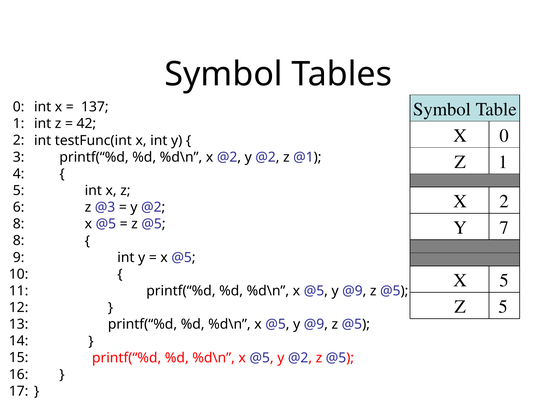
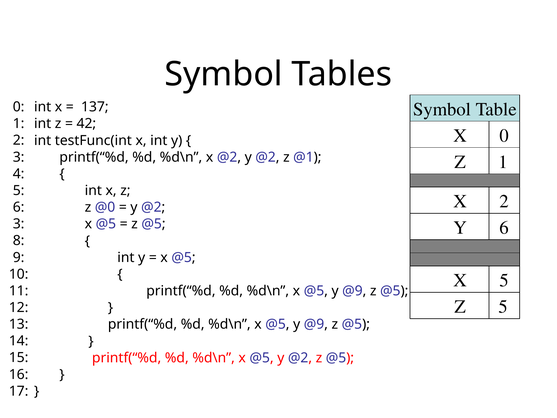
@3: @3 -> @0
8 at (19, 224): 8 -> 3
Y 7: 7 -> 6
